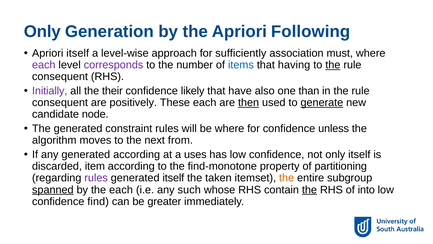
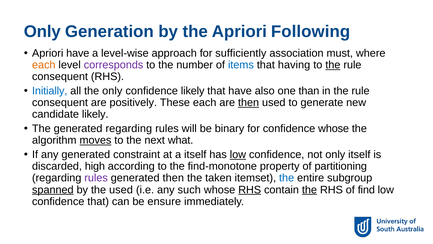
Apriori itself: itself -> have
each at (44, 65) colour: purple -> orange
Initially colour: purple -> blue
the their: their -> only
generate underline: present -> none
candidate node: node -> likely
generated constraint: constraint -> regarding
be where: where -> binary
confidence unless: unless -> whose
moves underline: none -> present
from: from -> what
generated according: according -> constraint
a uses: uses -> itself
low at (238, 154) underline: none -> present
item: item -> high
generated itself: itself -> then
the at (287, 178) colour: orange -> blue
the each: each -> used
RHS at (250, 189) underline: none -> present
into: into -> find
confidence find: find -> that
greater: greater -> ensure
